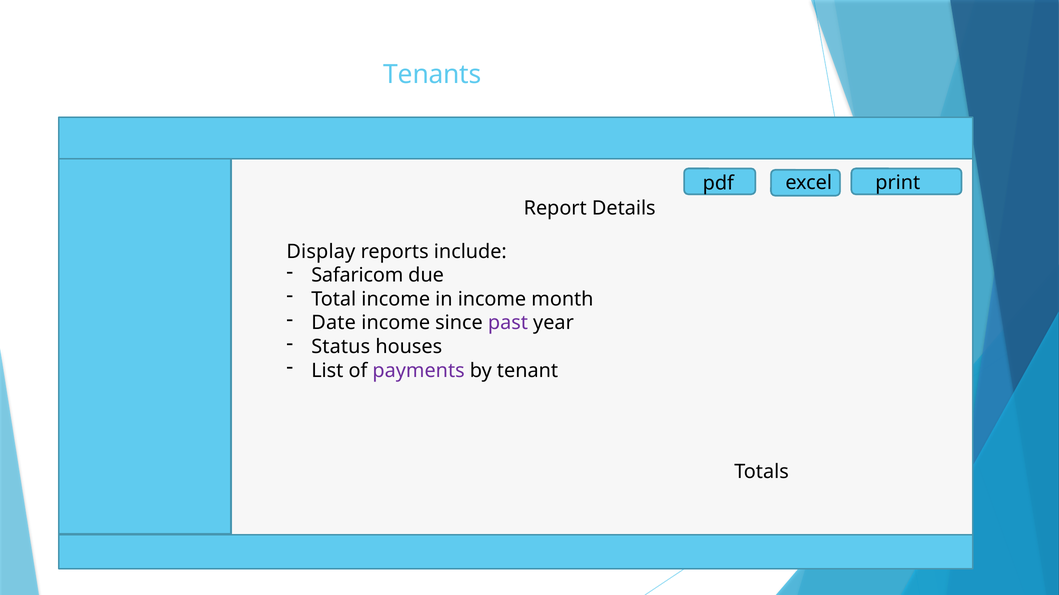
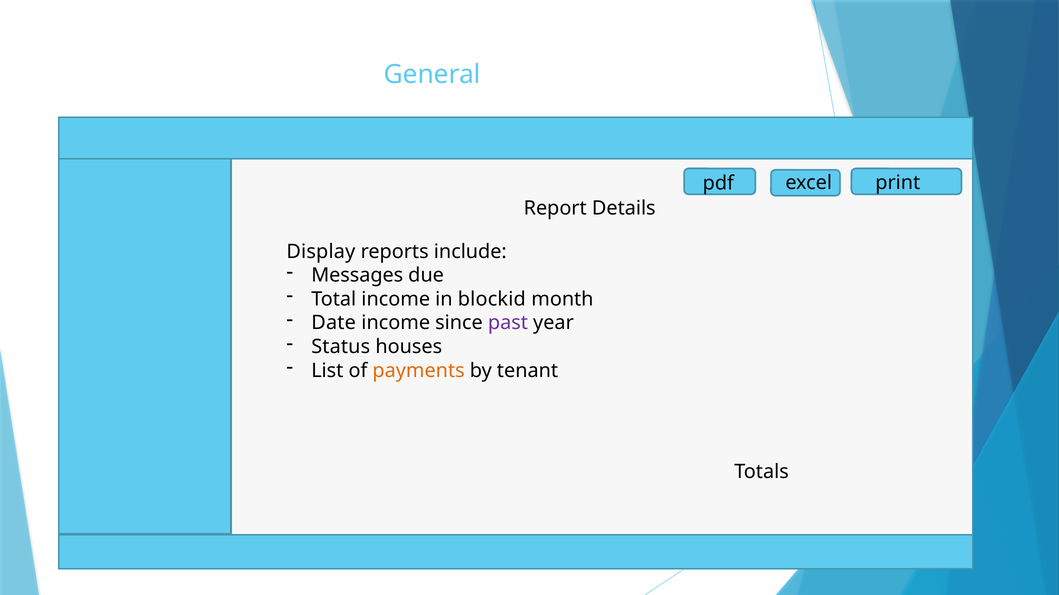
Tenants: Tenants -> General
Safaricom: Safaricom -> Messages
in income: income -> blockid
payments colour: purple -> orange
